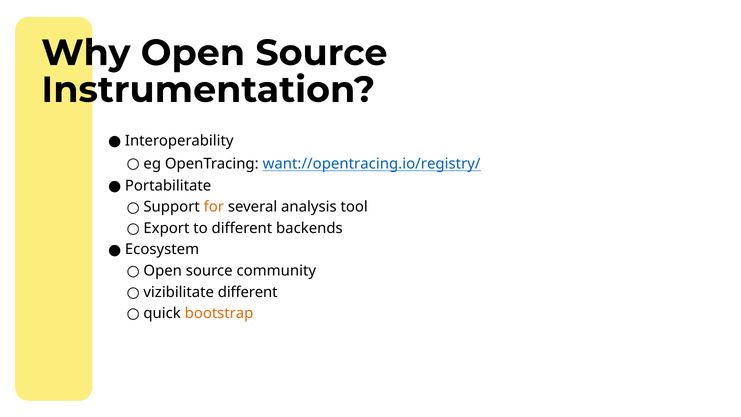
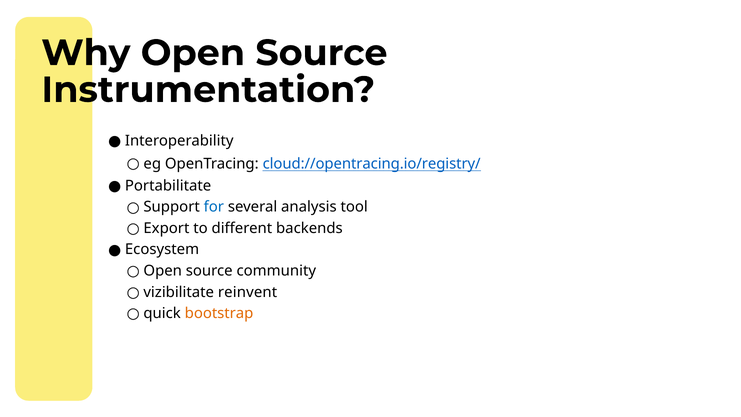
want://opentracing.io/registry/: want://opentracing.io/registry/ -> cloud://opentracing.io/registry/
for colour: orange -> blue
vizibilitate different: different -> reinvent
